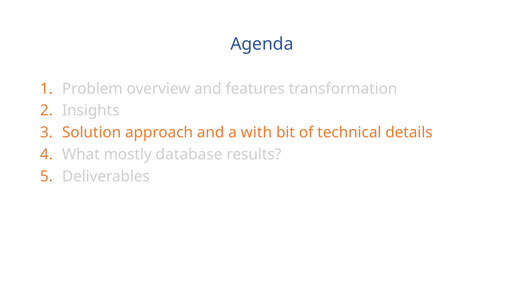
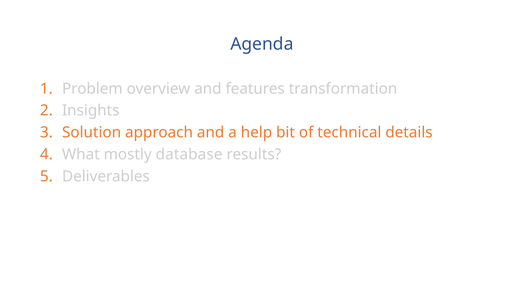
with: with -> help
